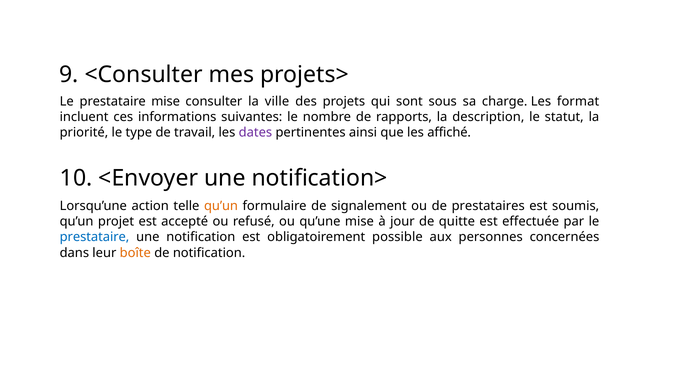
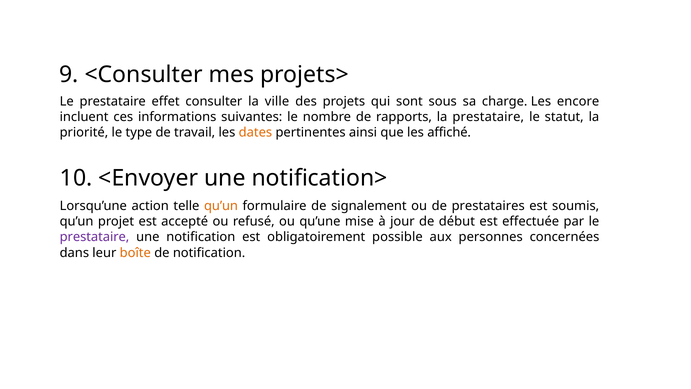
prestataire mise: mise -> effet
format: format -> encore
la description: description -> prestataire
dates colour: purple -> orange
quitte: quitte -> début
prestataire at (94, 237) colour: blue -> purple
